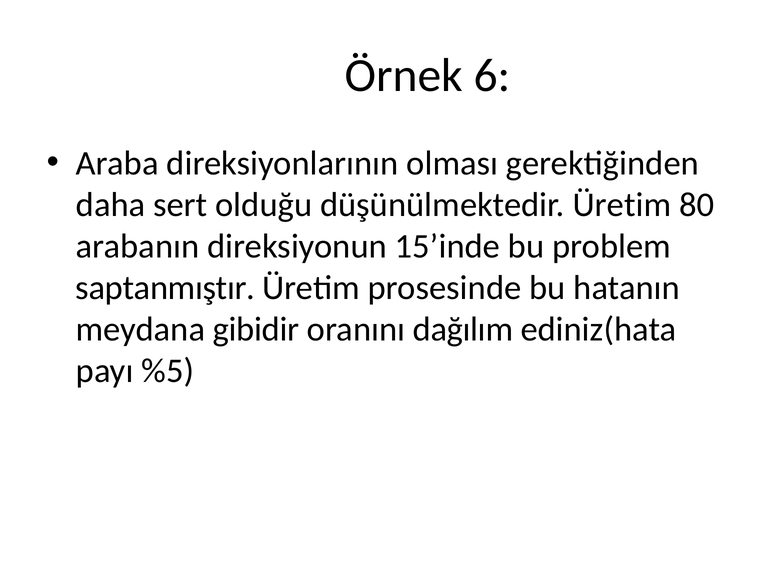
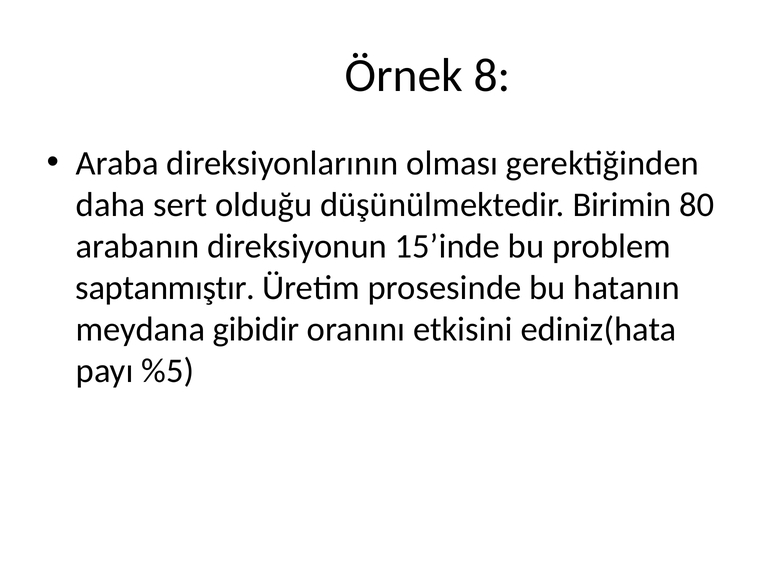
6: 6 -> 8
düşünülmektedir Üretim: Üretim -> Birimin
dağılım: dağılım -> etkisini
